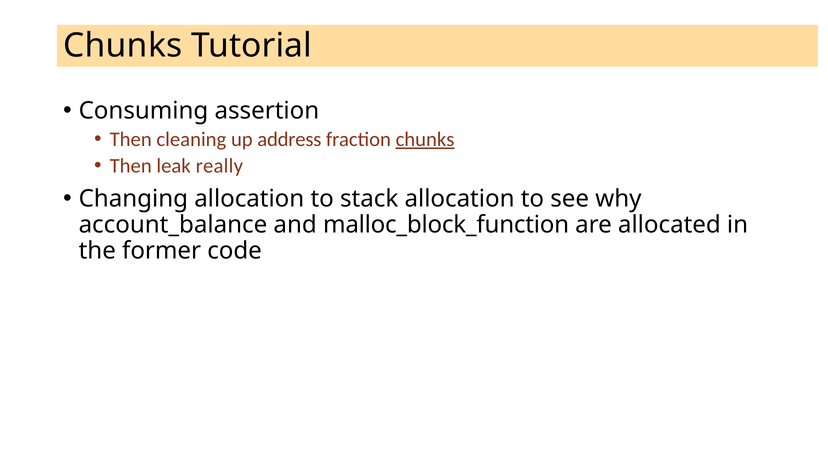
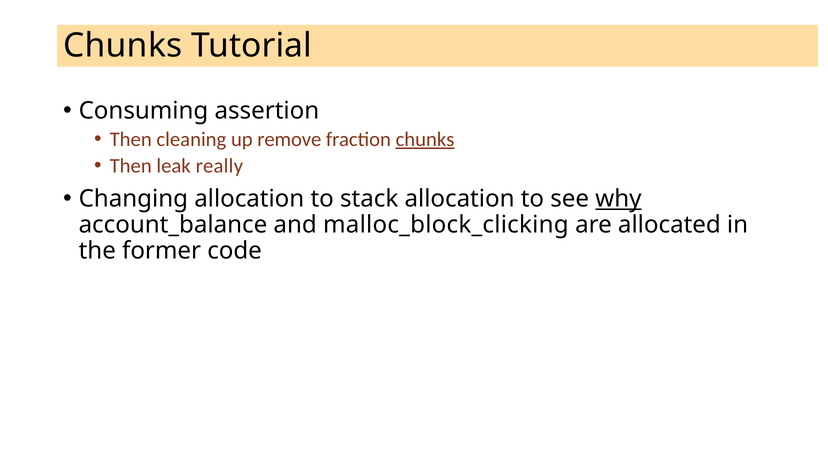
address: address -> remove
why underline: none -> present
malloc_block_function: malloc_block_function -> malloc_block_clicking
